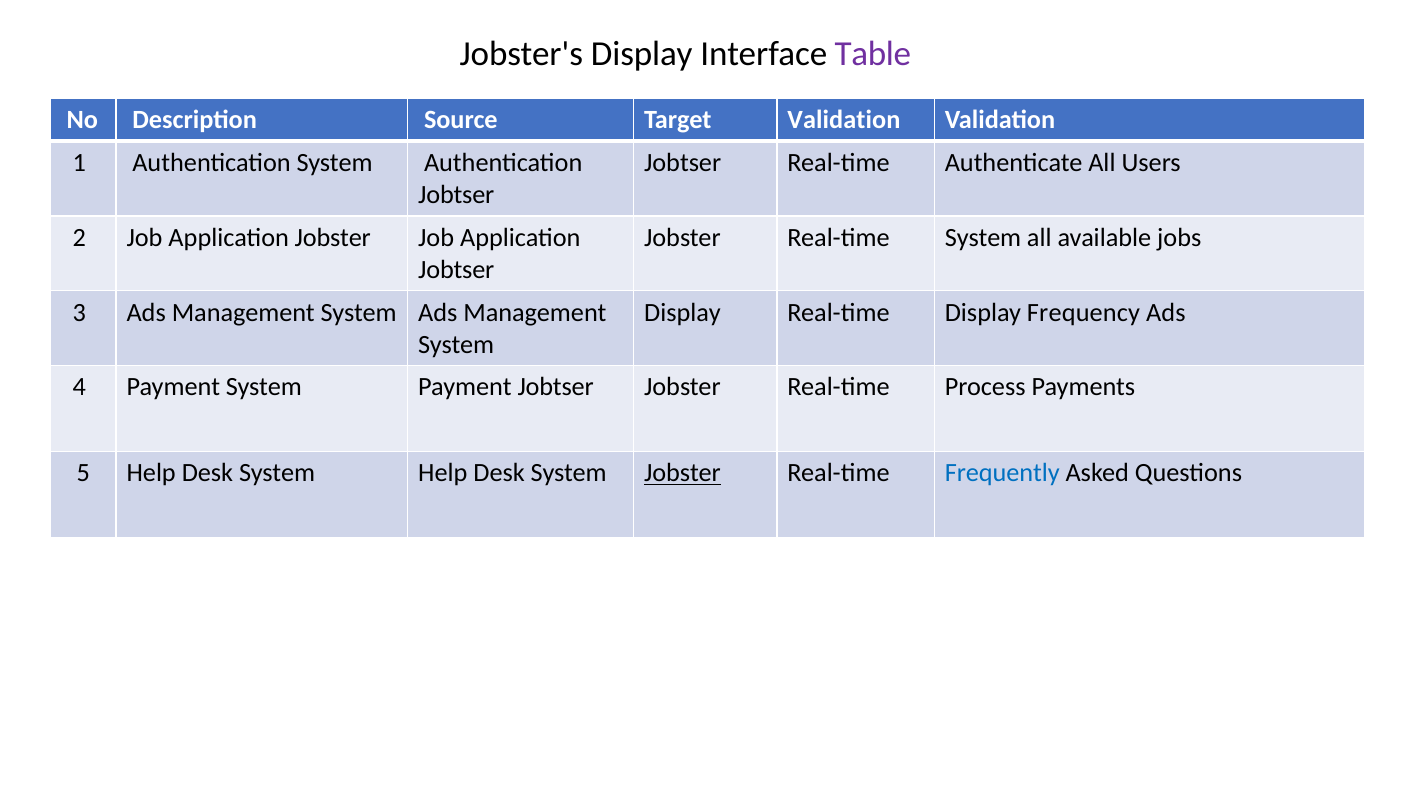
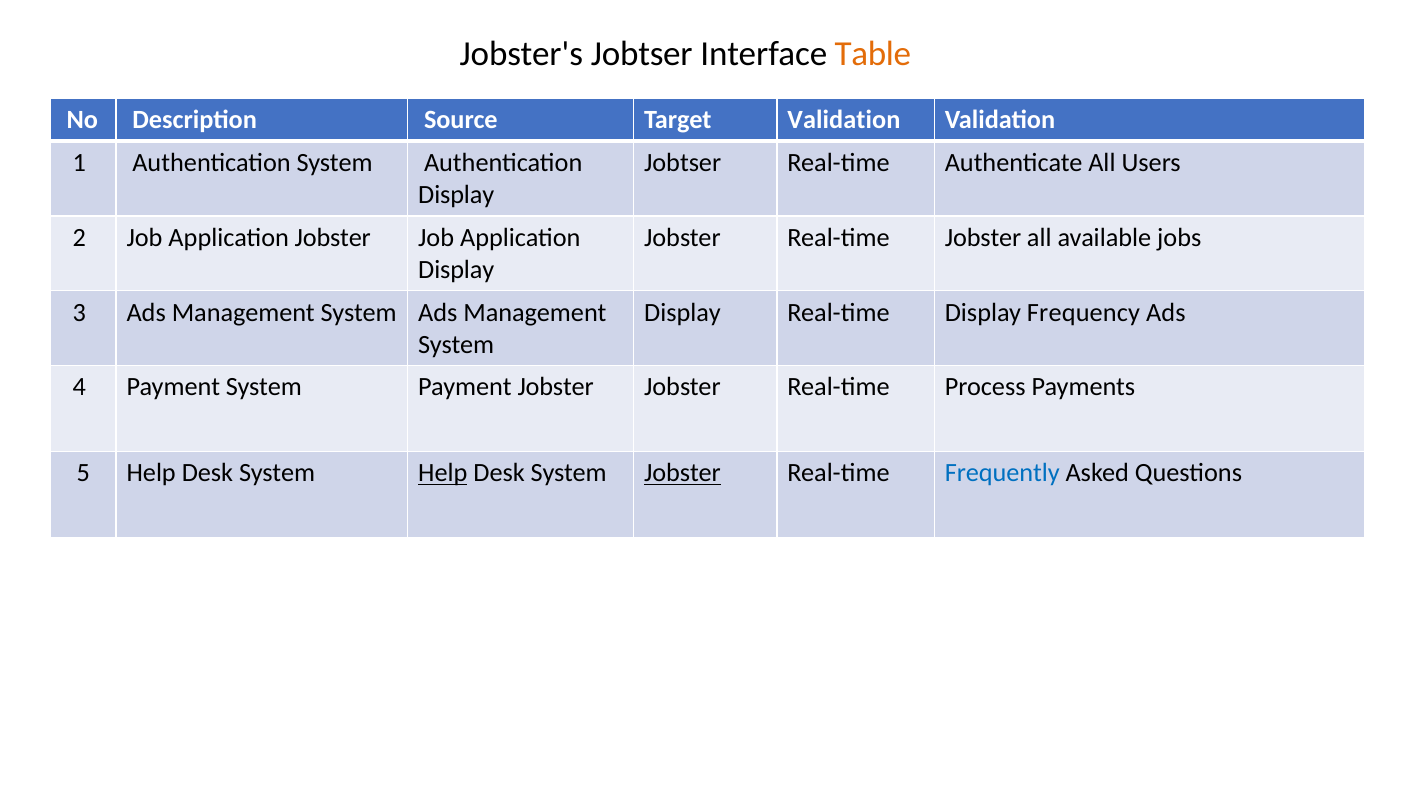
Jobster's Display: Display -> Jobtser
Table colour: purple -> orange
Jobtser at (456, 195): Jobtser -> Display
Real-time System: System -> Jobster
Jobtser at (456, 270): Jobtser -> Display
Payment Jobtser: Jobtser -> Jobster
Help at (443, 473) underline: none -> present
